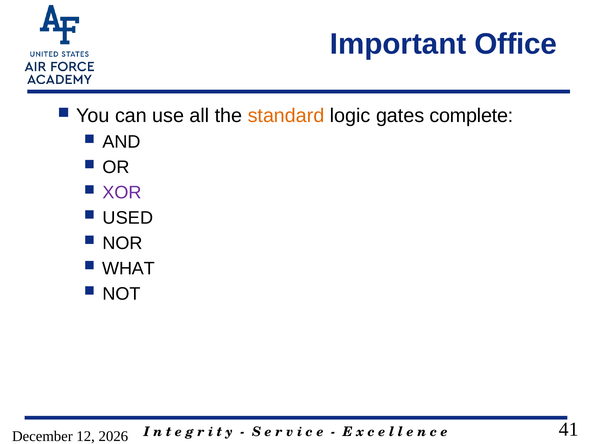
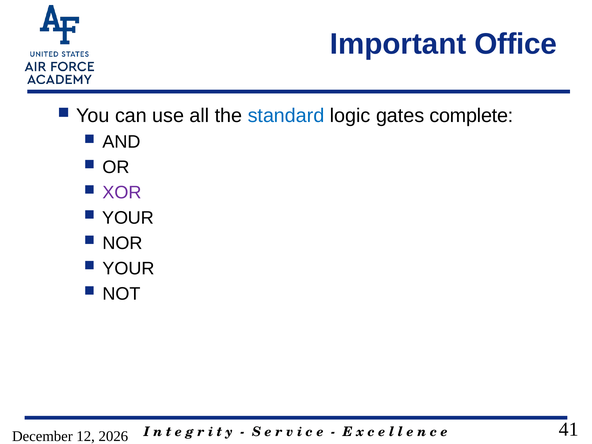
standard colour: orange -> blue
USED at (128, 218): USED -> YOUR
WHAT at (128, 268): WHAT -> YOUR
